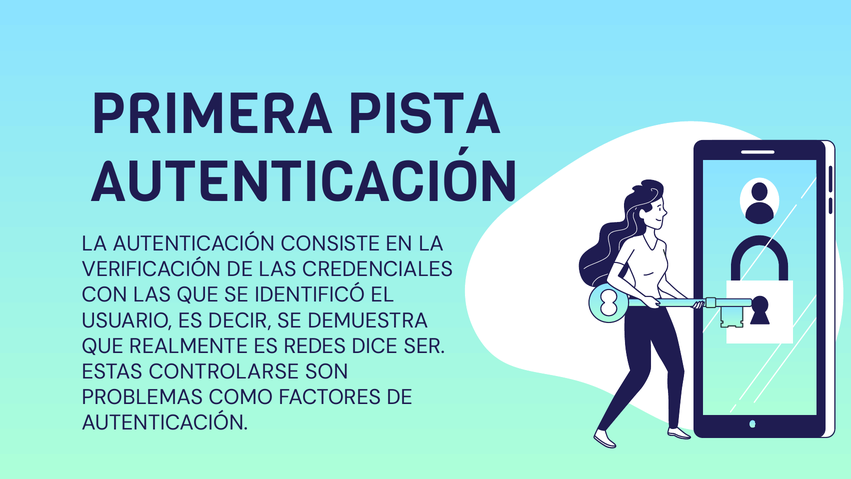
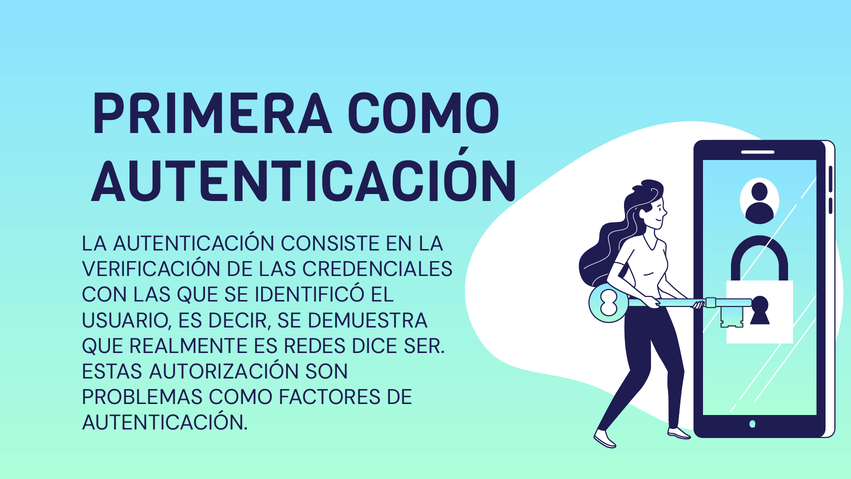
PRIMERA PISTA: PISTA -> COMO
CONTROLARSE: CONTROLARSE -> AUTORIZACIÓN
